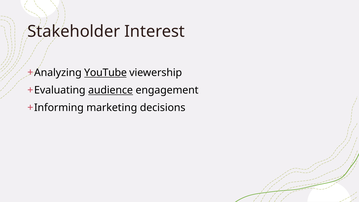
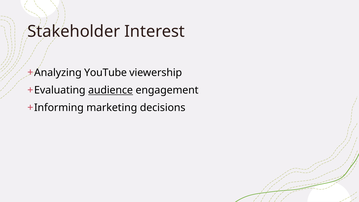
YouTube underline: present -> none
